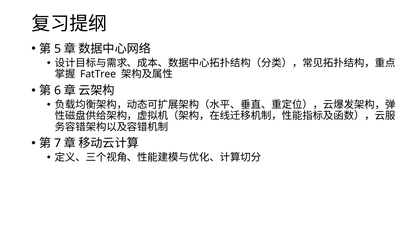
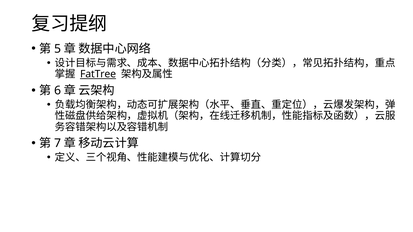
FatTree underline: none -> present
